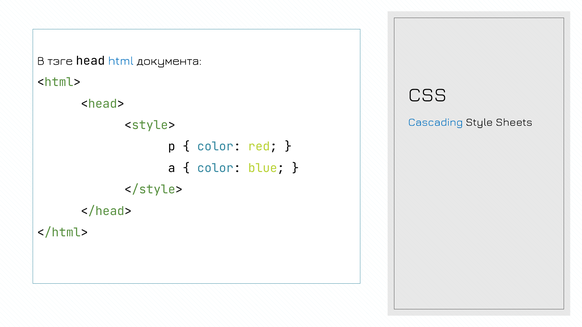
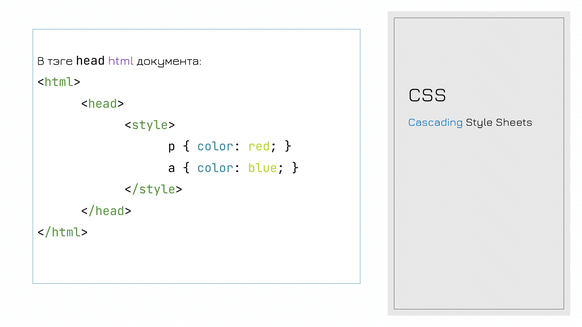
html colour: blue -> purple
